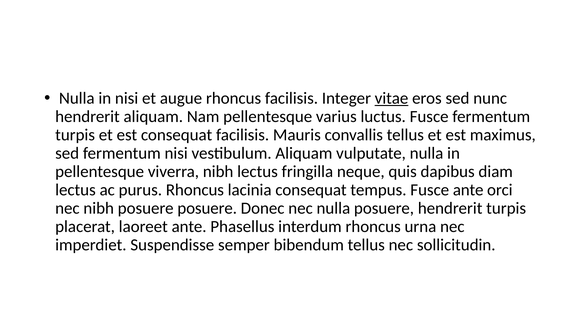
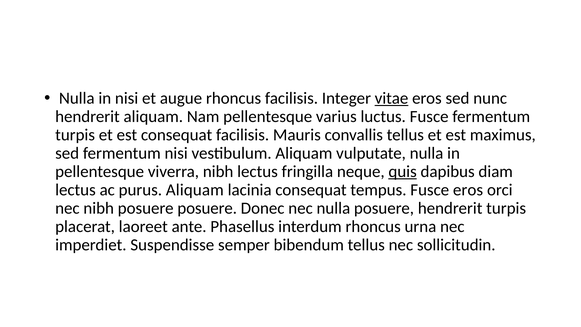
quis underline: none -> present
purus Rhoncus: Rhoncus -> Aliquam
Fusce ante: ante -> eros
